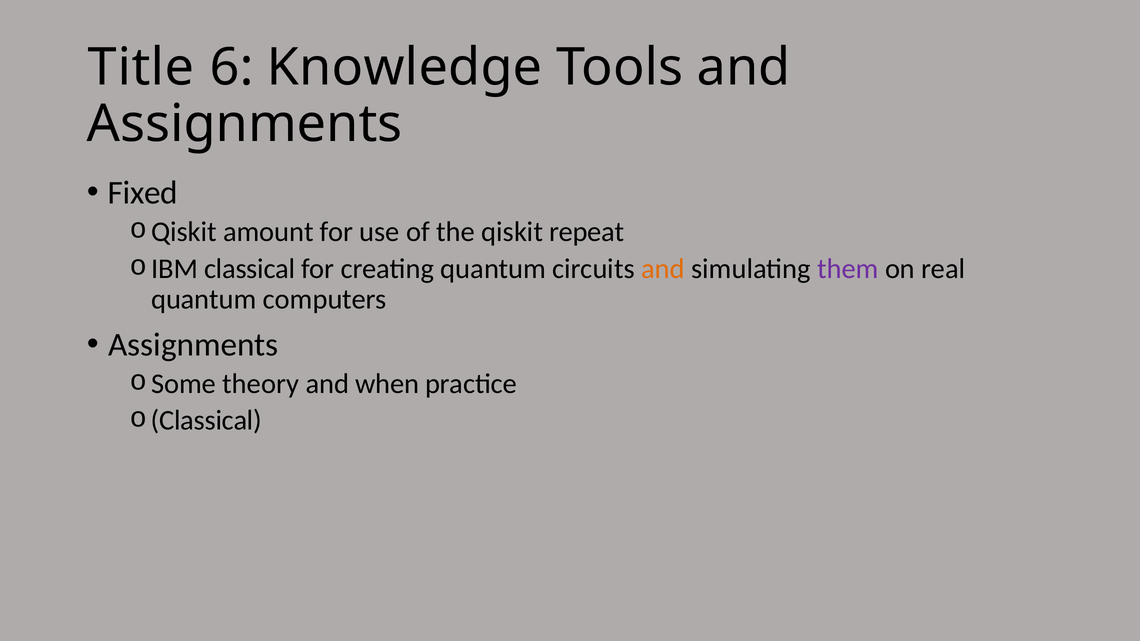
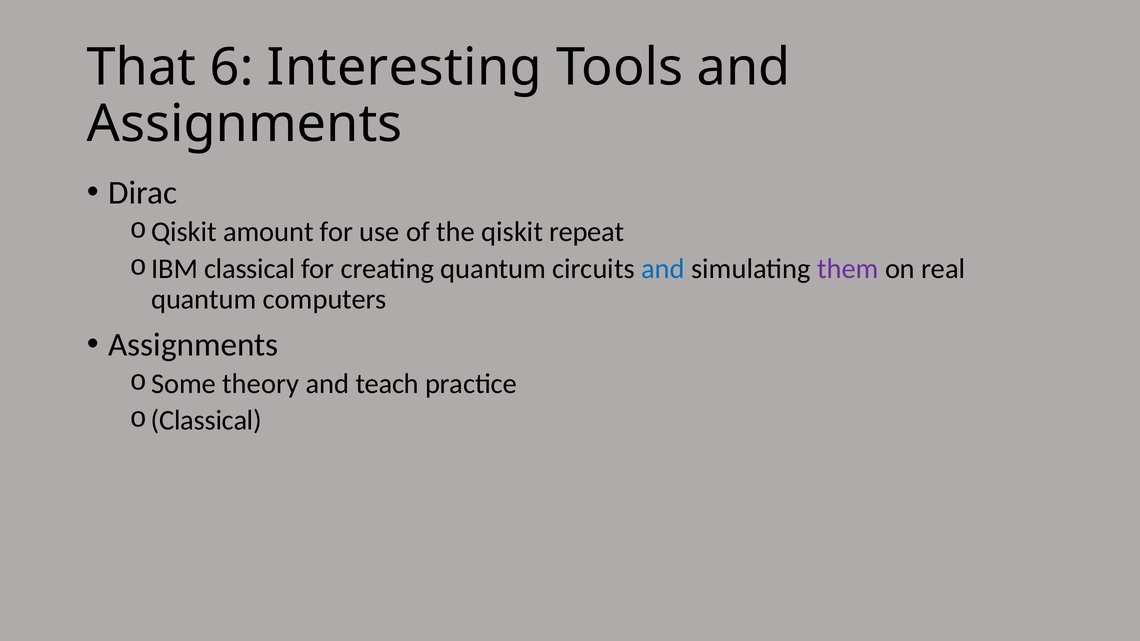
Title: Title -> That
Knowledge: Knowledge -> Interesting
Fixed: Fixed -> Dirac
and at (663, 269) colour: orange -> blue
when: when -> teach
